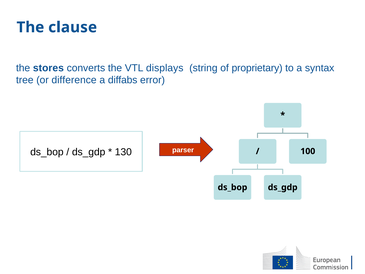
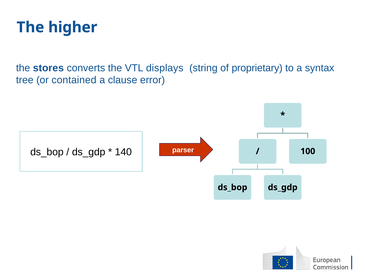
clause: clause -> higher
difference: difference -> contained
diffabs: diffabs -> clause
130: 130 -> 140
